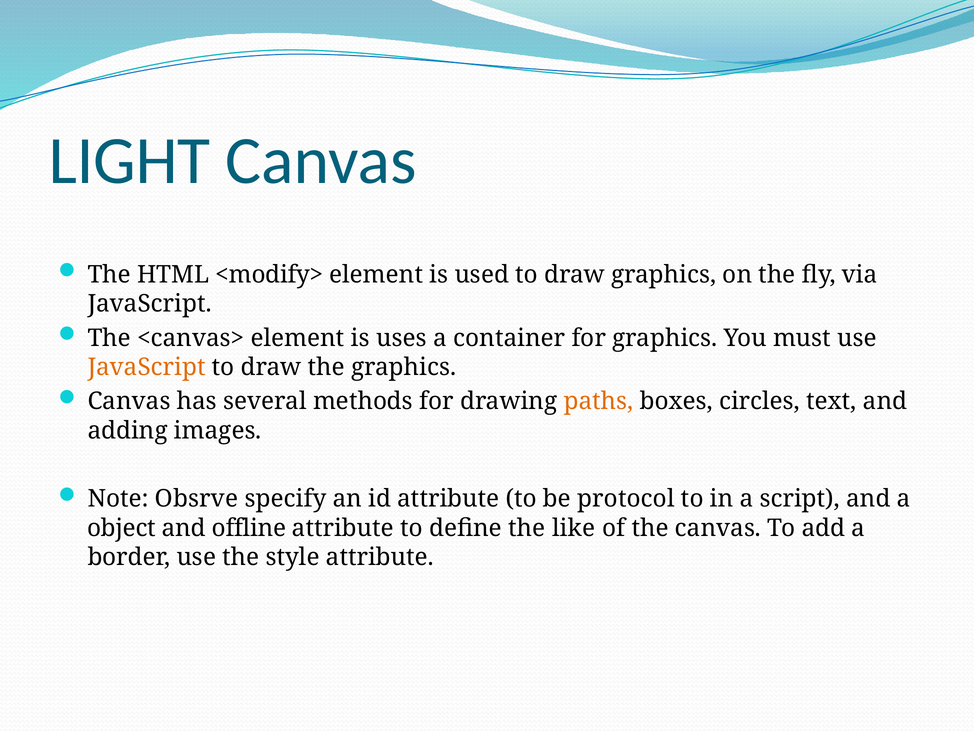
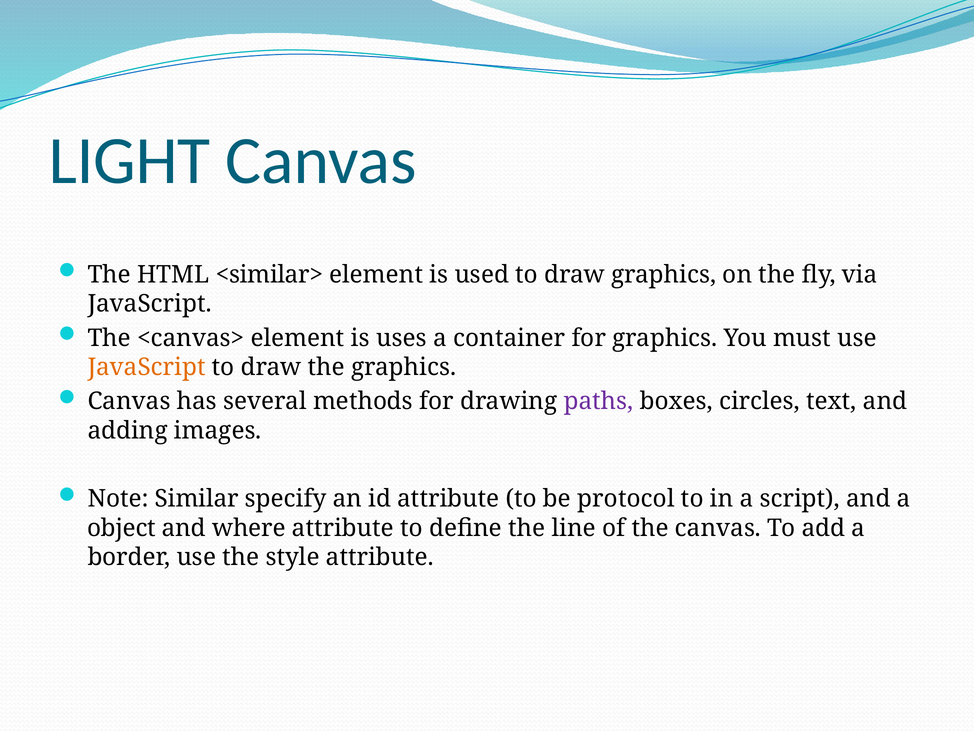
<modify>: <modify> -> <similar>
paths colour: orange -> purple
Obsrve: Obsrve -> Similar
offline: offline -> where
like: like -> line
